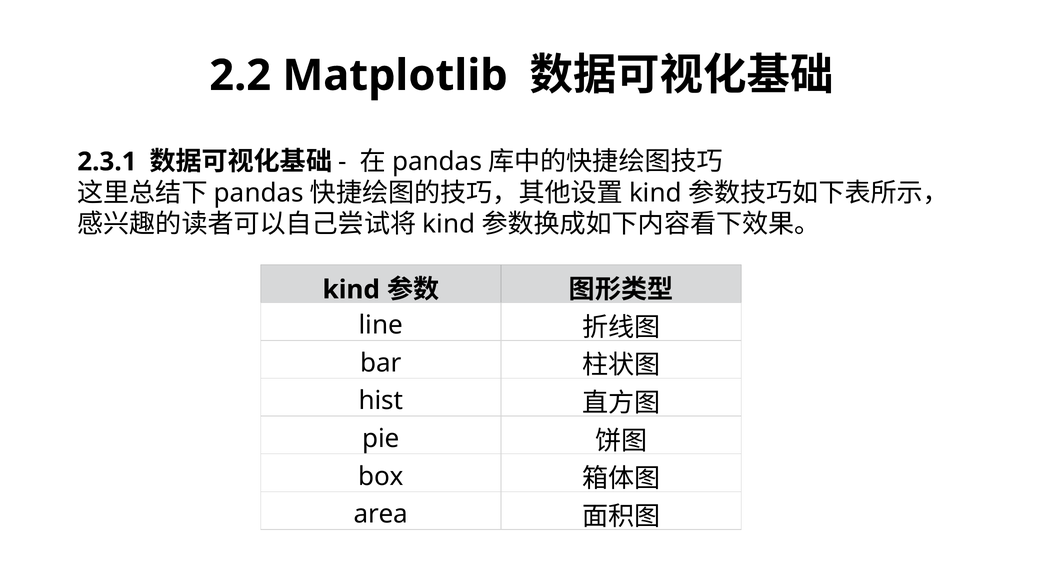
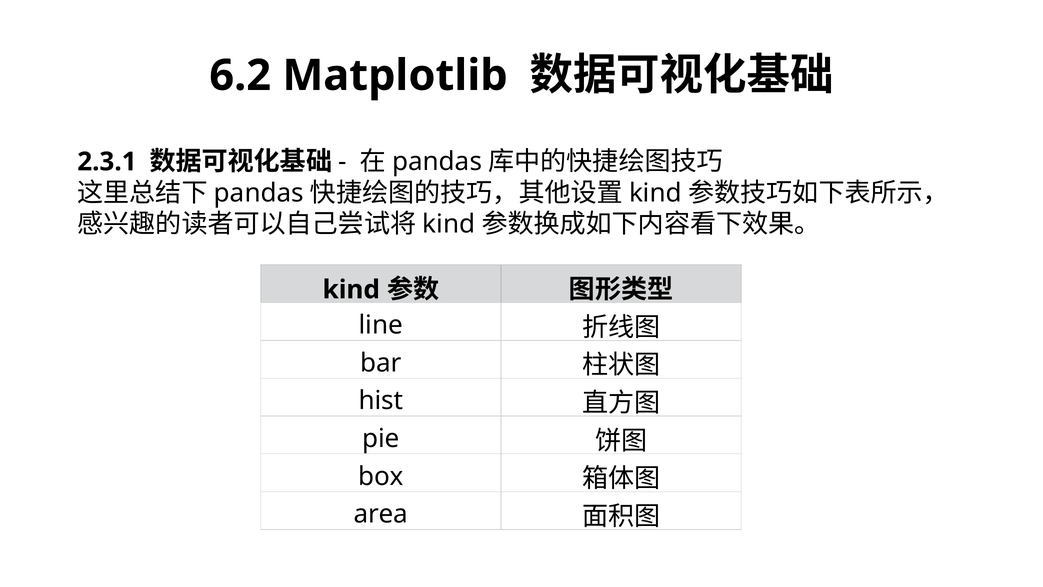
2.2: 2.2 -> 6.2
